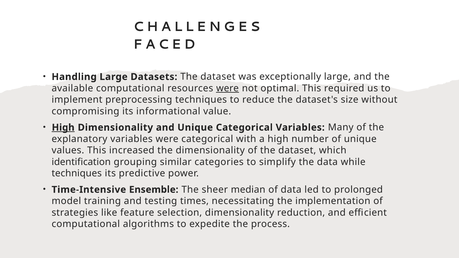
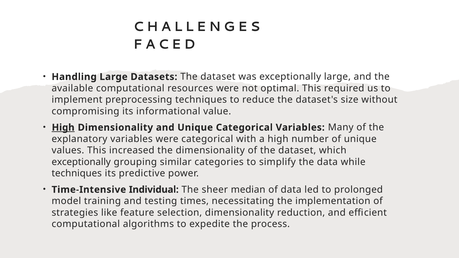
were at (228, 88) underline: present -> none
identification at (81, 162): identification -> exceptionally
Ensemble: Ensemble -> Individual
